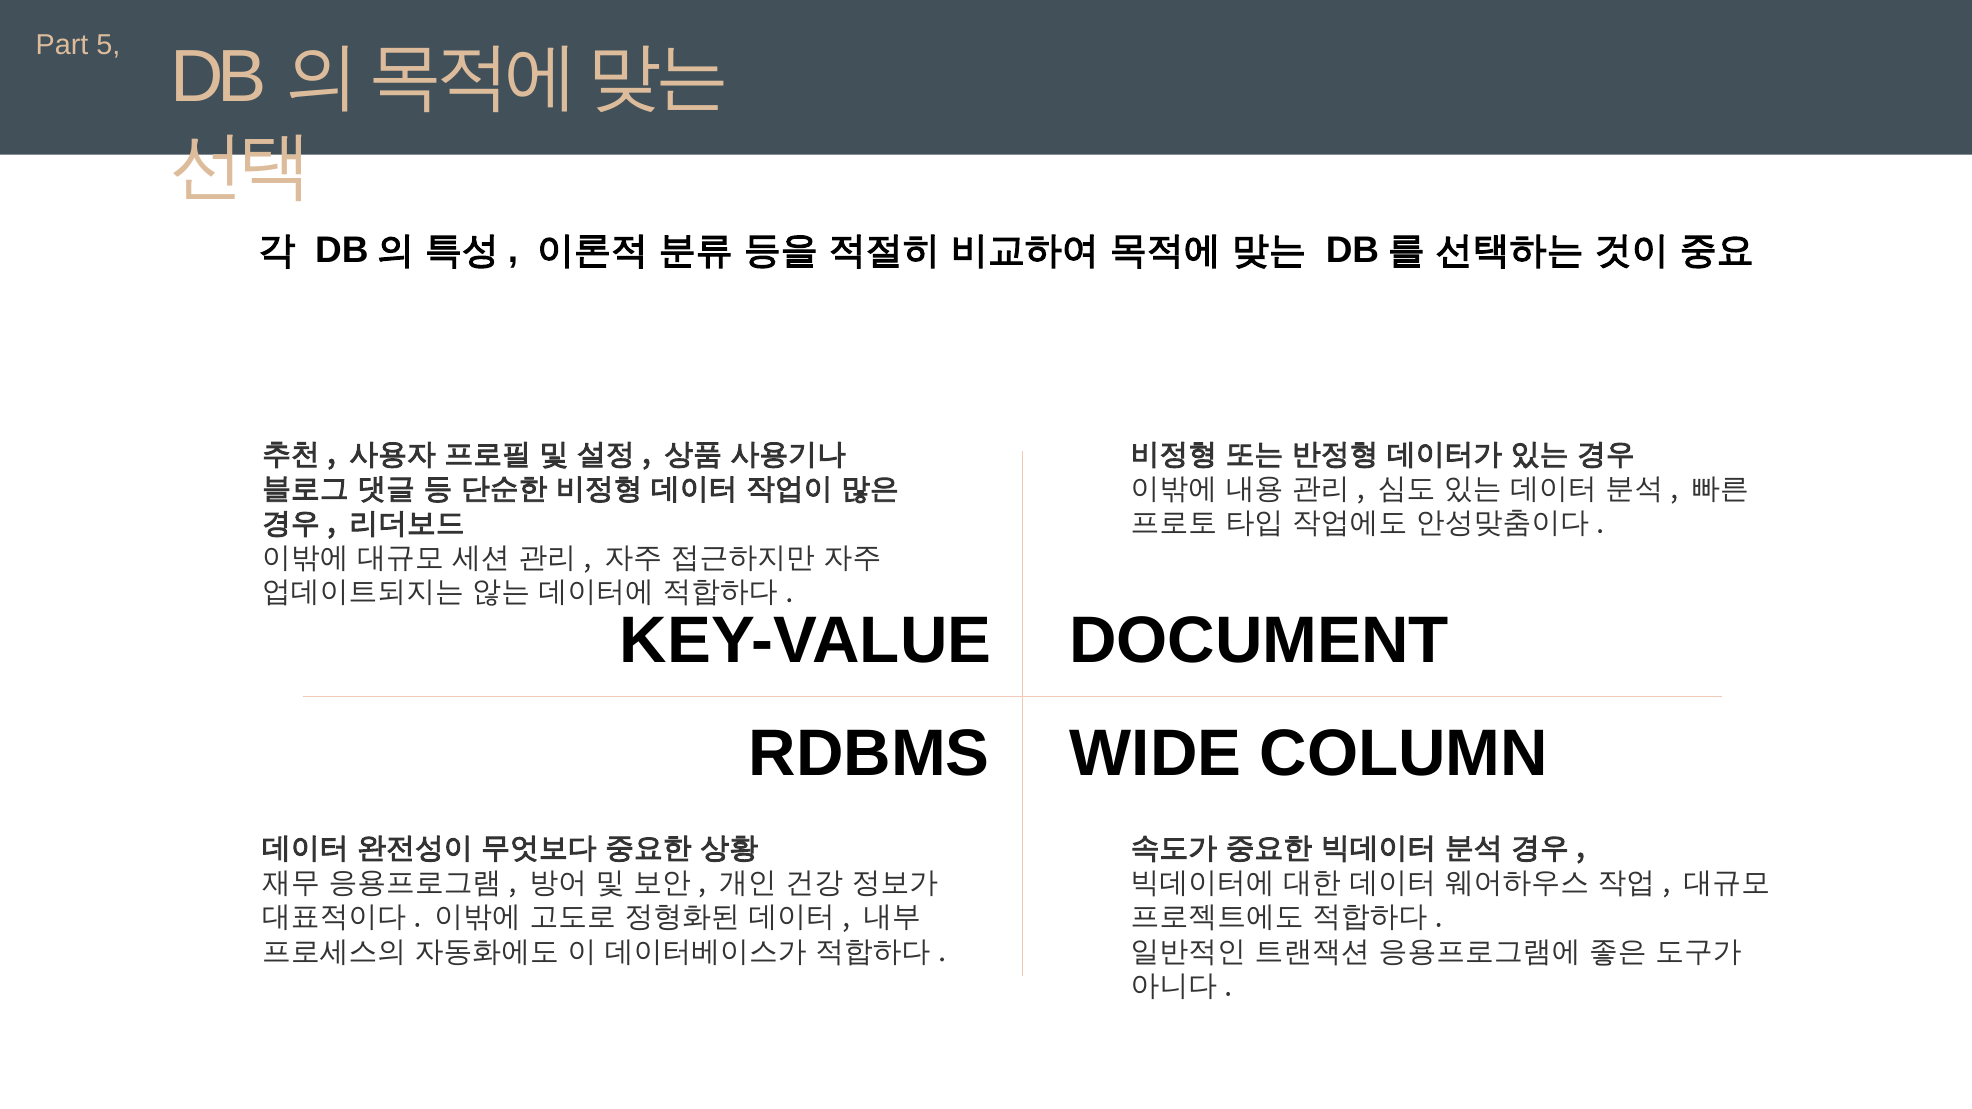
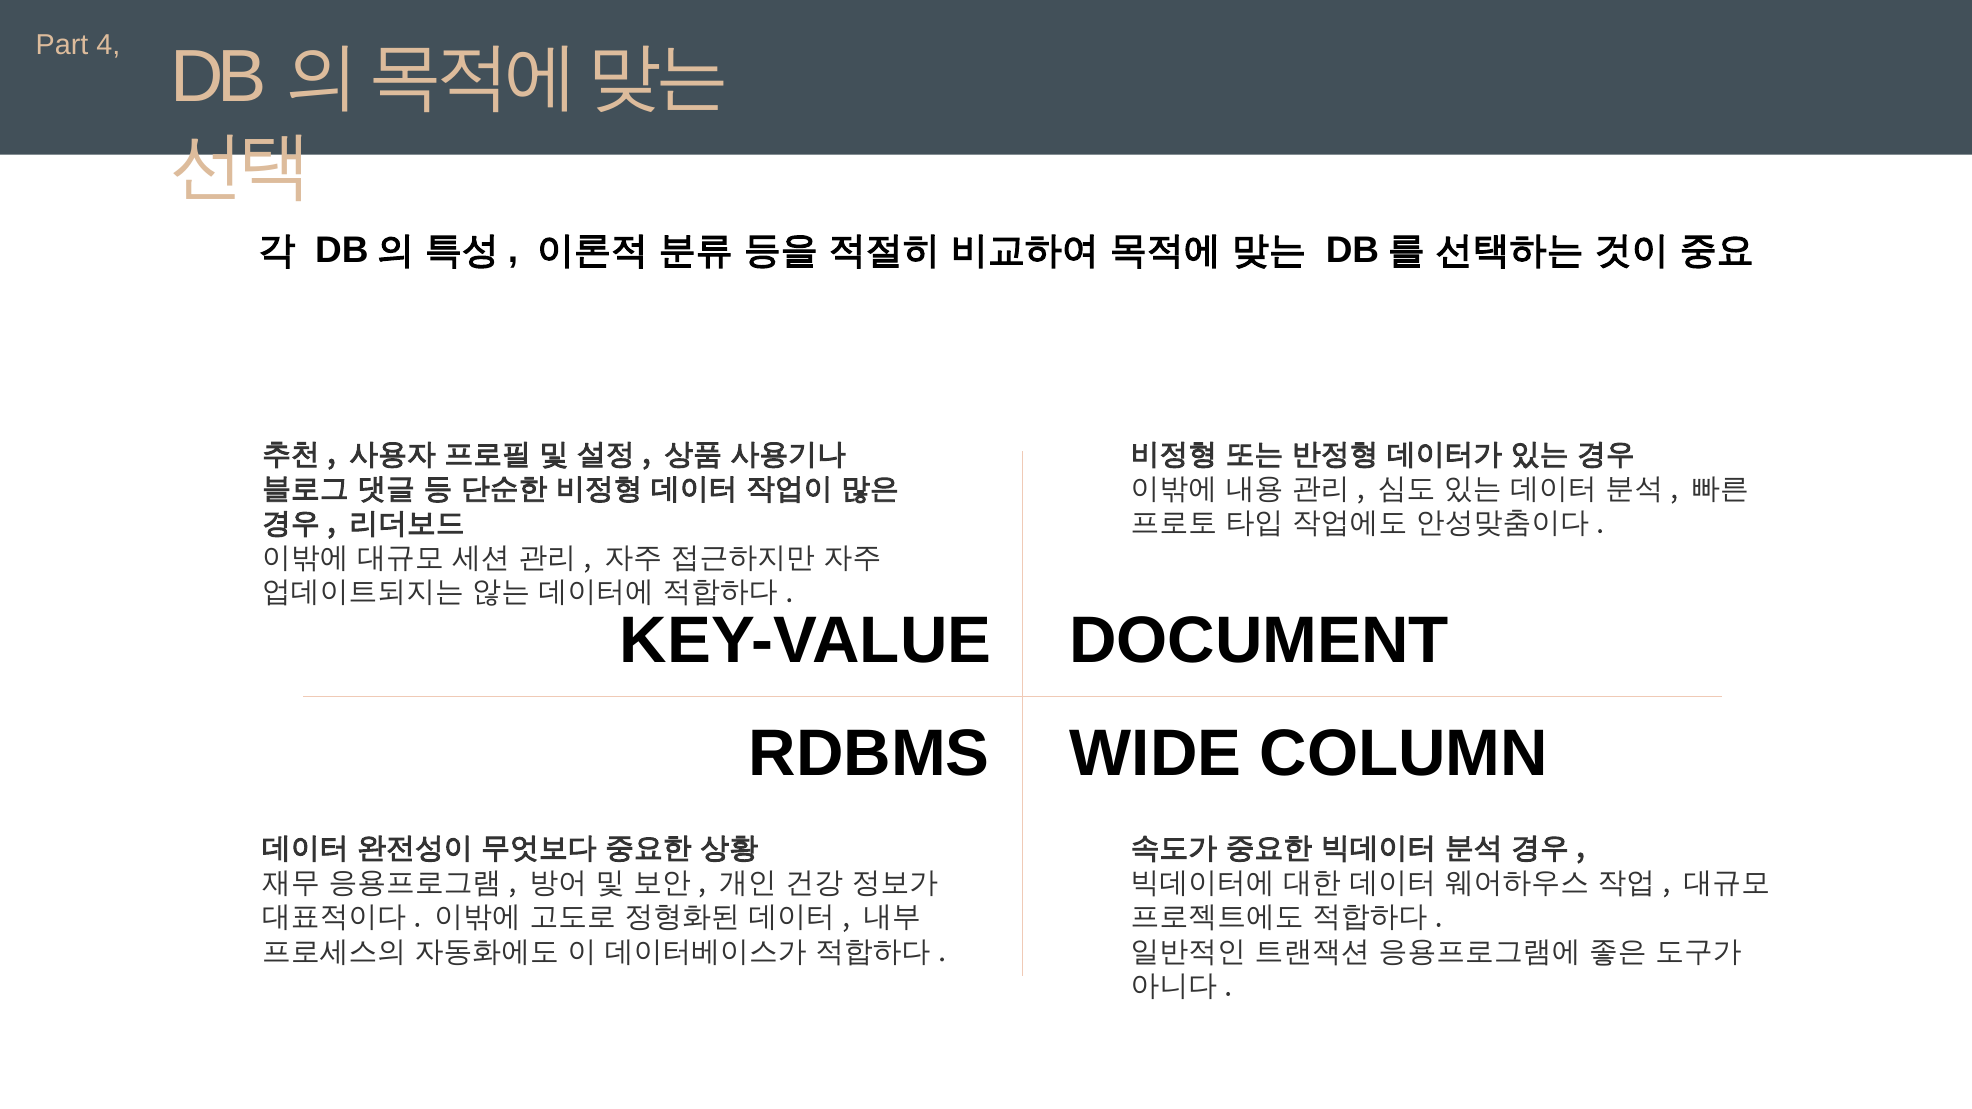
5: 5 -> 4
